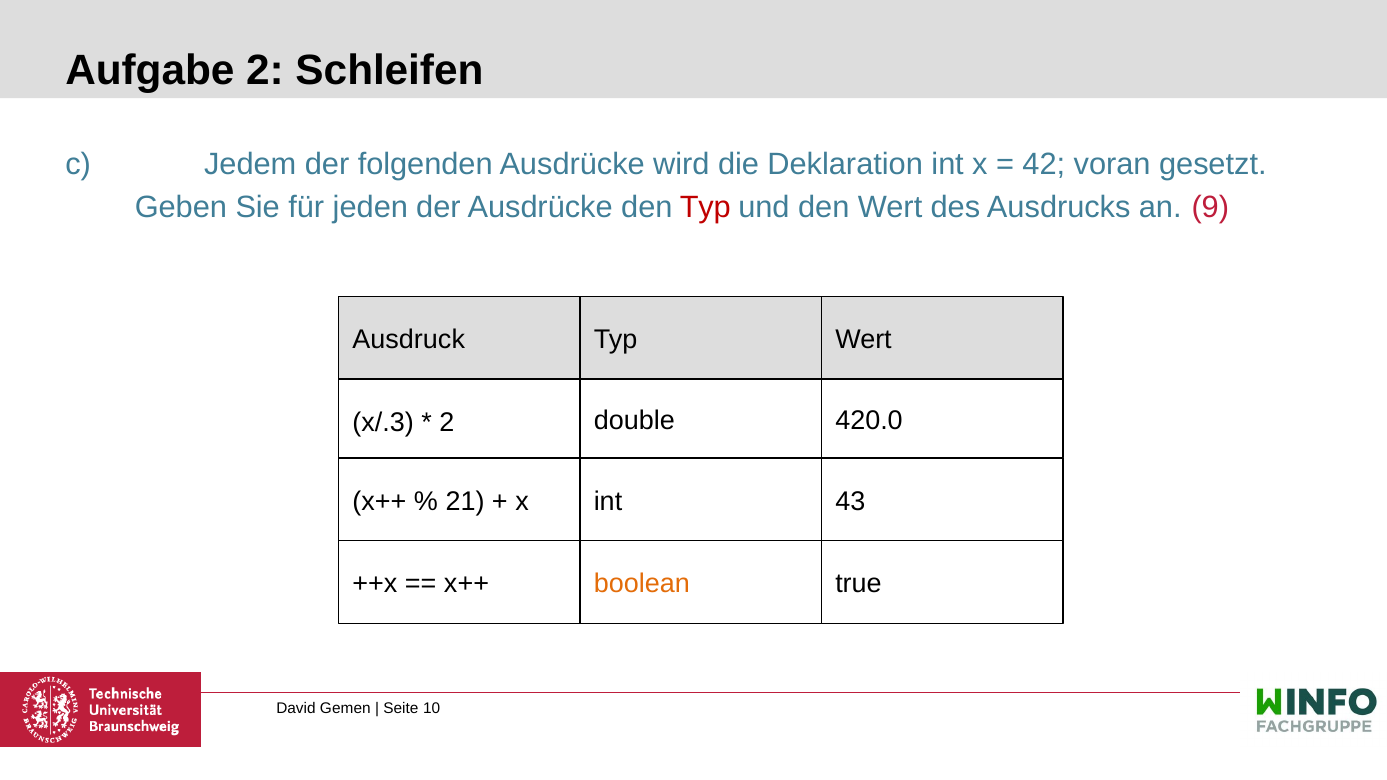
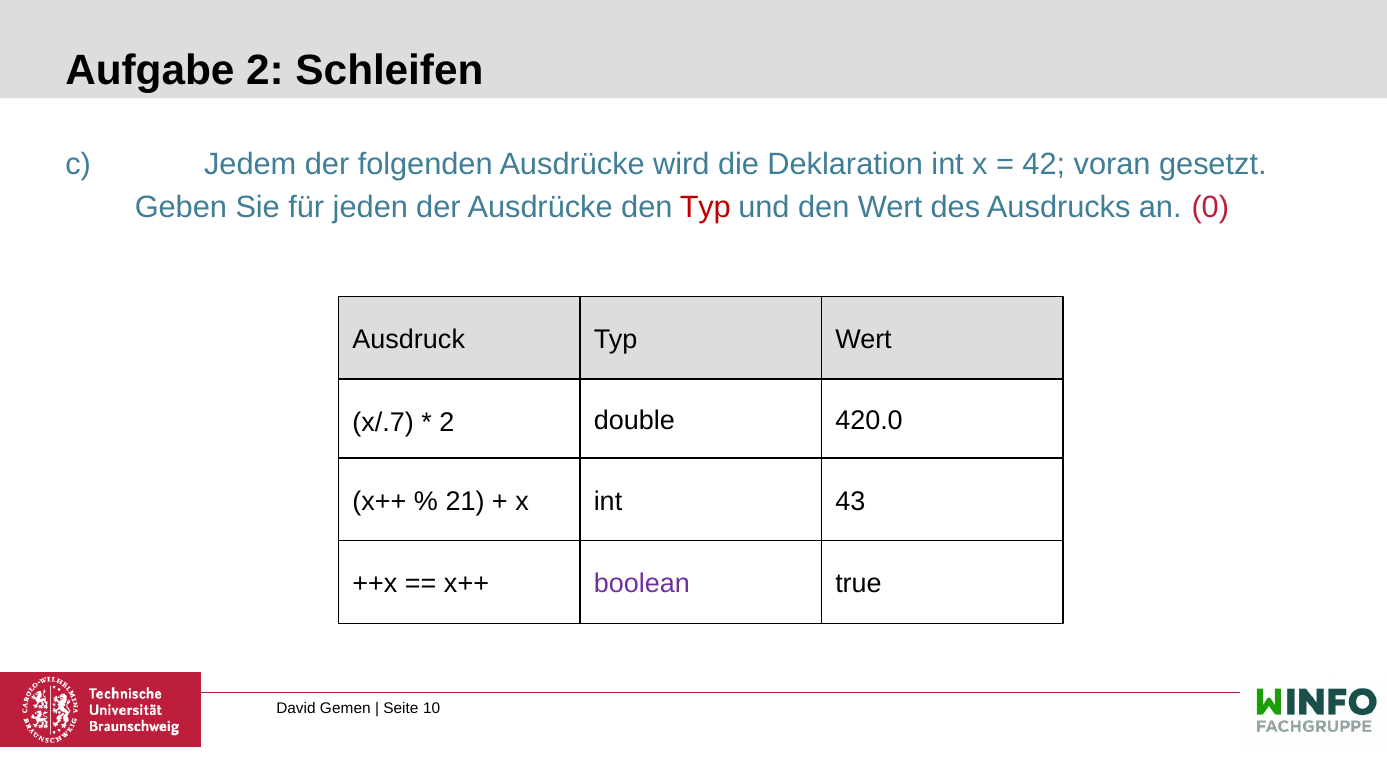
9: 9 -> 0
x/.3: x/.3 -> x/.7
boolean colour: orange -> purple
